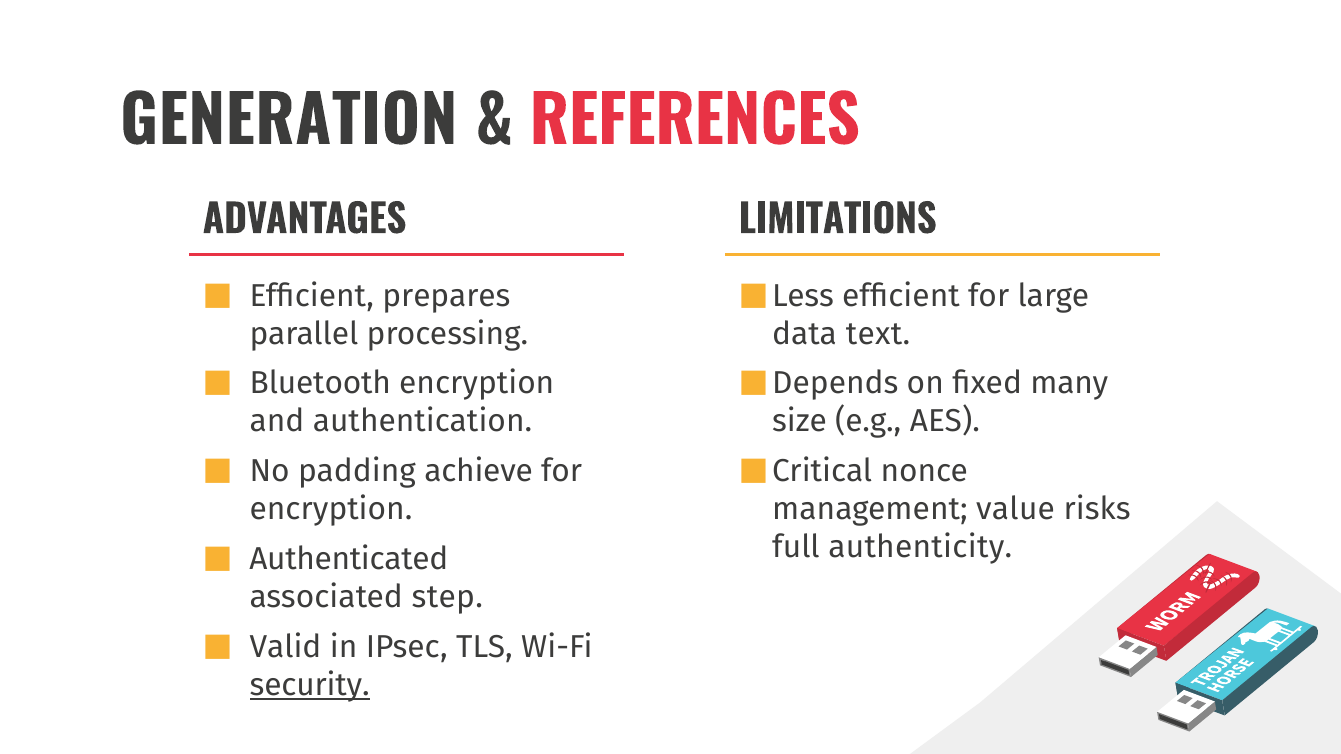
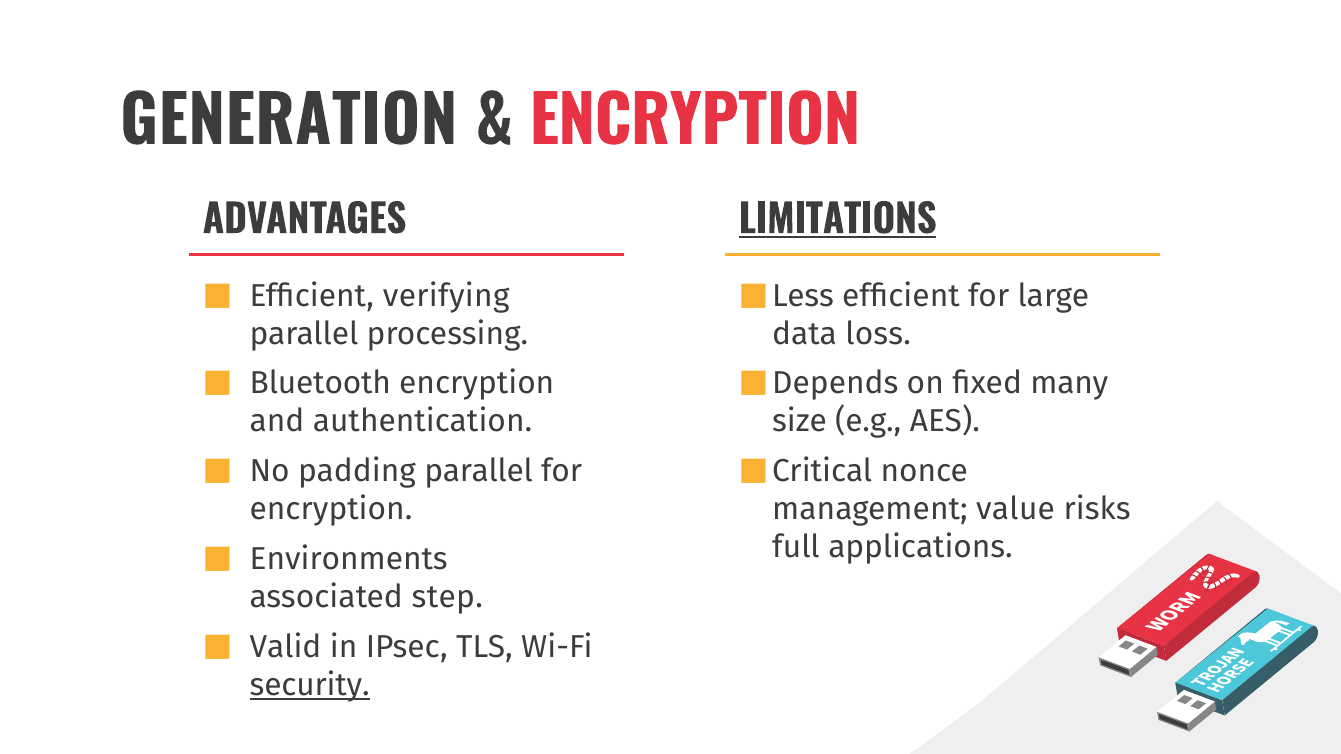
REFERENCES at (695, 122): REFERENCES -> ENCRYPTION
LIMITATIONS underline: none -> present
prepares: prepares -> verifying
text: text -> loss
padding achieve: achieve -> parallel
authenticity: authenticity -> applications
Authenticated: Authenticated -> Environments
